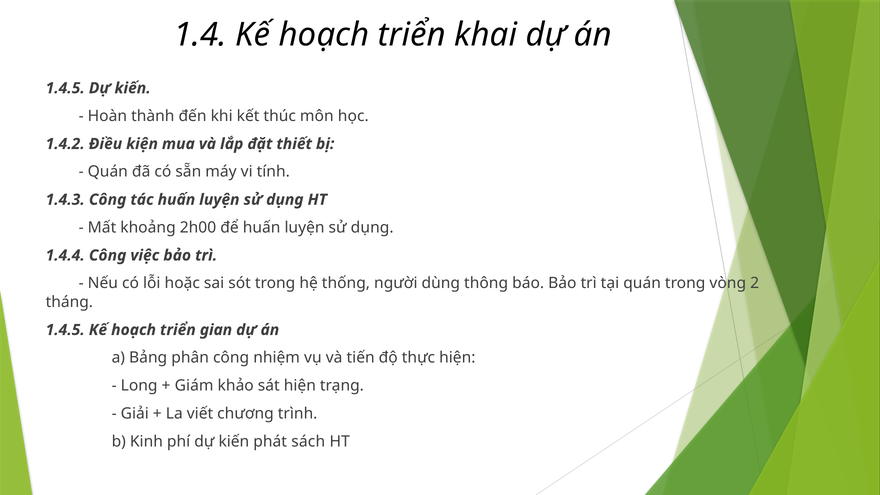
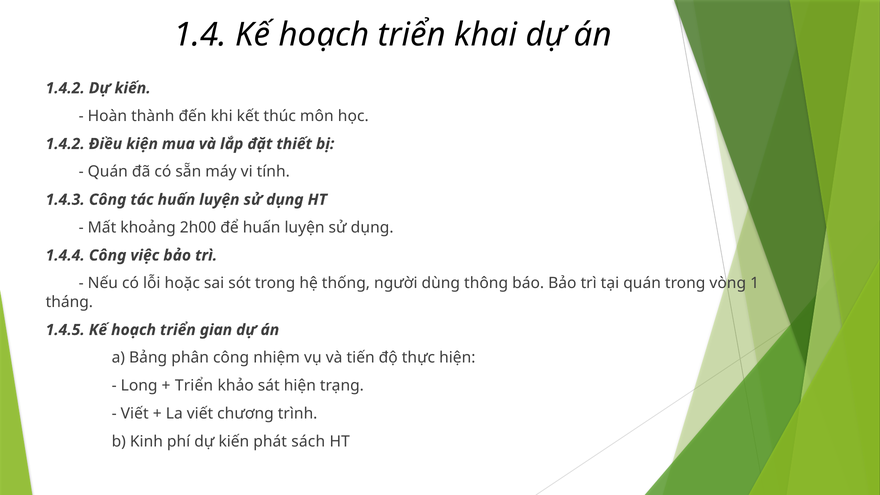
1.4.5 at (65, 88): 1.4.5 -> 1.4.2
2: 2 -> 1
Giám at (194, 386): Giám -> Triển
Giải at (135, 414): Giải -> Viết
